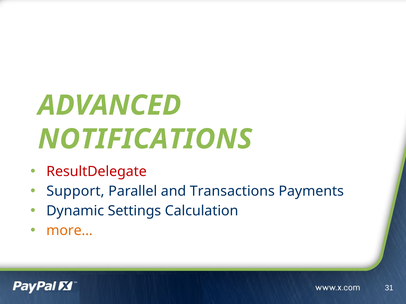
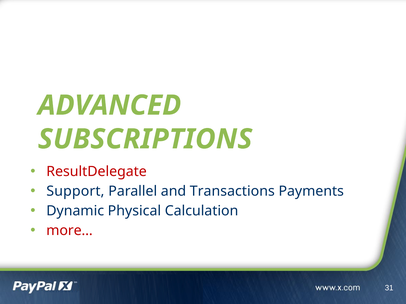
NOTIFICATIONS: NOTIFICATIONS -> SUBSCRIPTIONS
Settings: Settings -> Physical
more… colour: orange -> red
